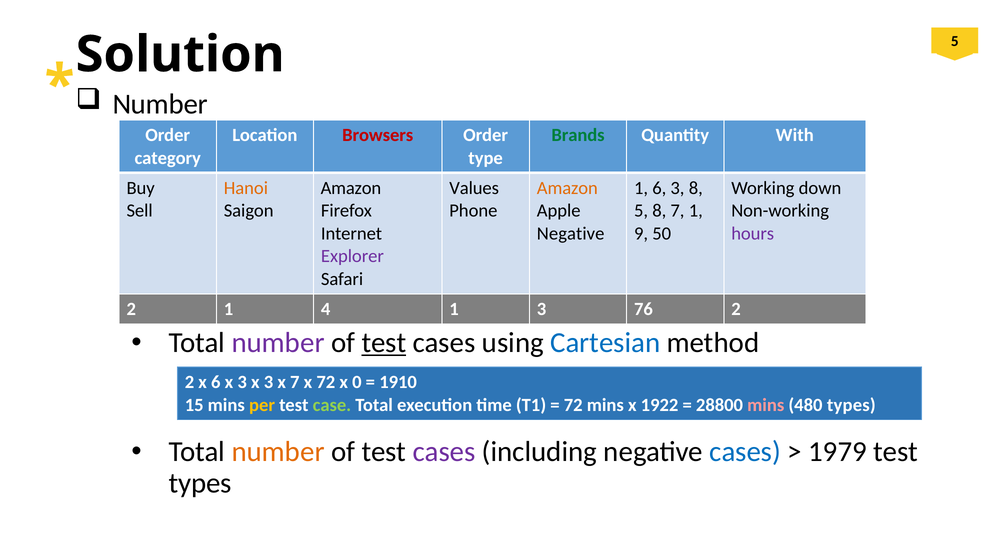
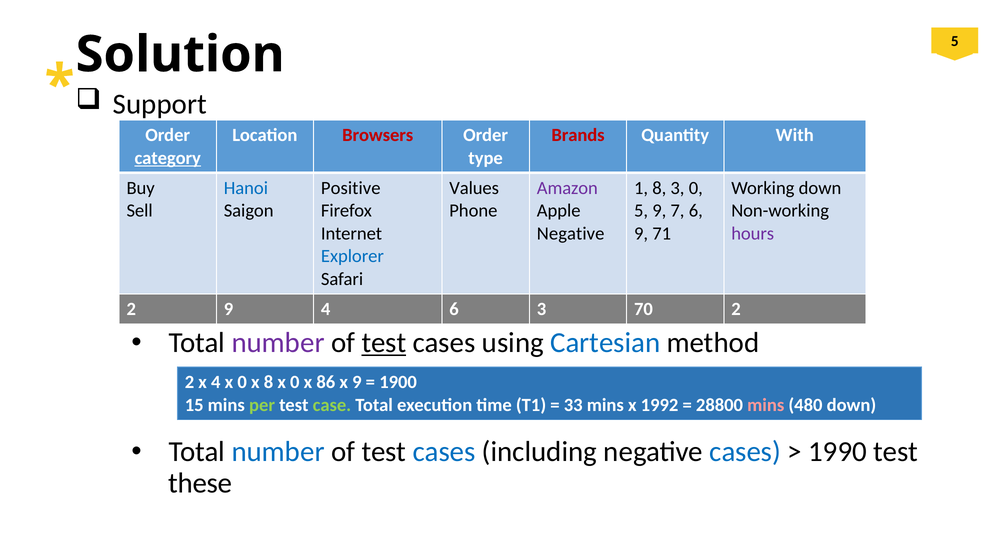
Number at (160, 104): Number -> Support
Brands colour: green -> red
category underline: none -> present
Hanoi colour: orange -> blue
Amazon at (351, 188): Amazon -> Positive
Amazon at (567, 188) colour: orange -> purple
1 6: 6 -> 8
3 8: 8 -> 0
5 8: 8 -> 9
7 1: 1 -> 6
50: 50 -> 71
Explorer colour: purple -> blue
2 1: 1 -> 9
4 1: 1 -> 6
76: 76 -> 70
x 6: 6 -> 4
3 at (242, 382): 3 -> 0
3 at (268, 382): 3 -> 8
7 at (295, 382): 7 -> 0
x 72: 72 -> 86
x 0: 0 -> 9
1910: 1910 -> 1900
per colour: yellow -> light green
72 at (573, 405): 72 -> 33
1922: 1922 -> 1992
480 types: types -> down
number at (278, 452) colour: orange -> blue
cases at (444, 452) colour: purple -> blue
1979: 1979 -> 1990
types at (200, 483): types -> these
